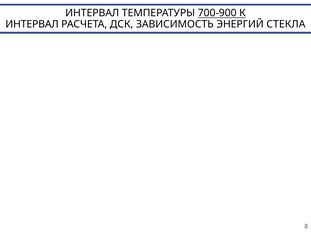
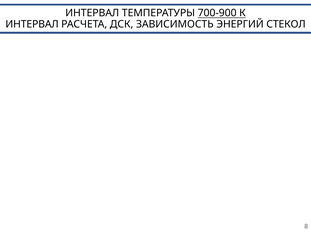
СТЕКЛА: СТЕКЛА -> СТЕКОЛ
